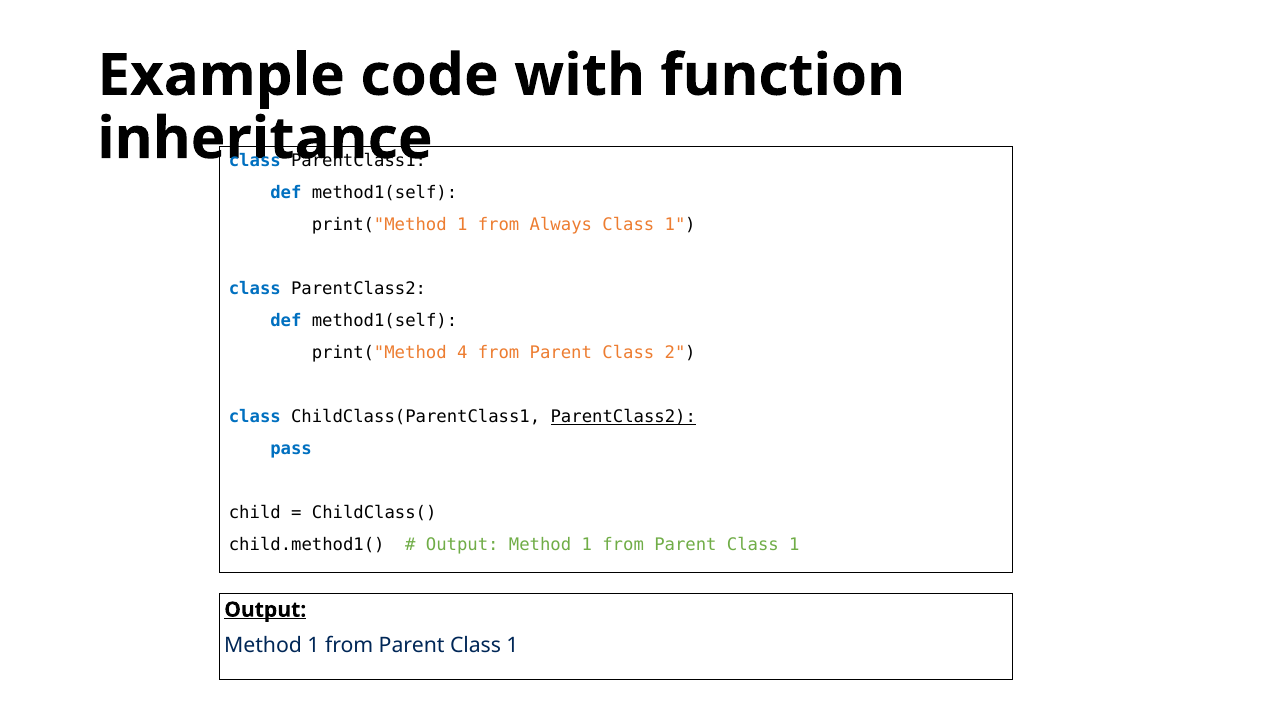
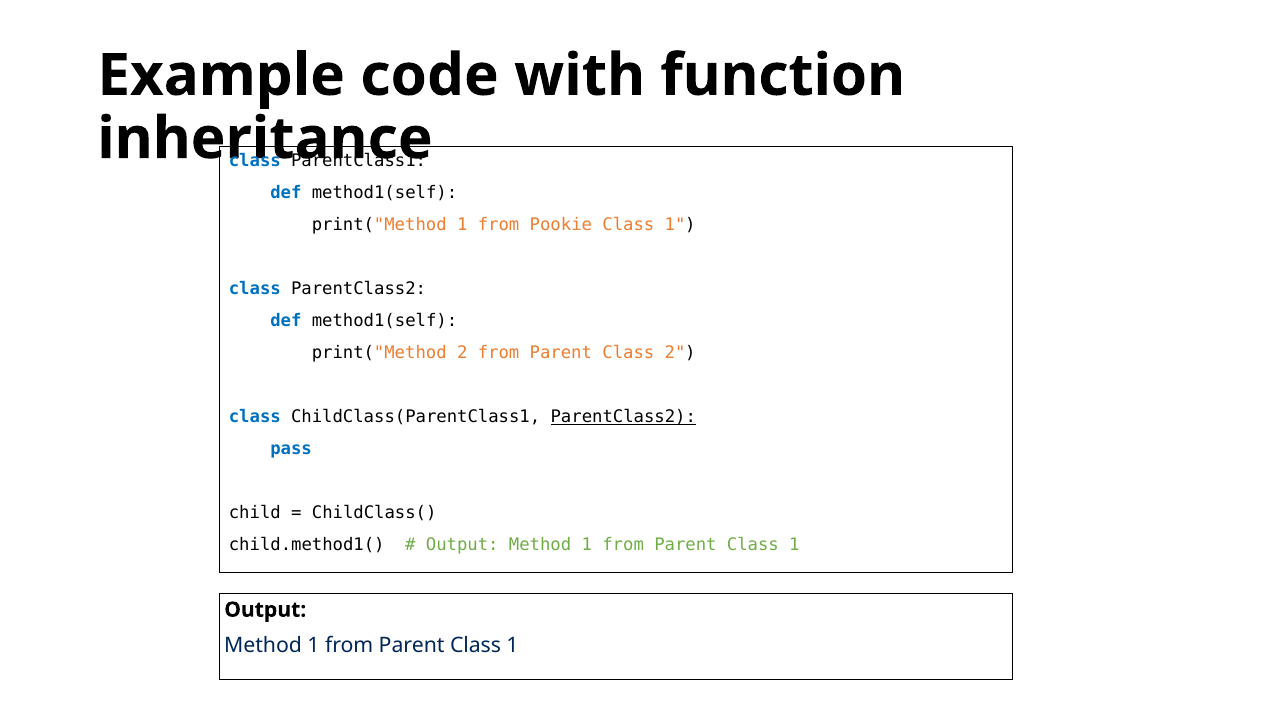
Always: Always -> Pookie
print("Method 4: 4 -> 2
Output at (265, 609) underline: present -> none
